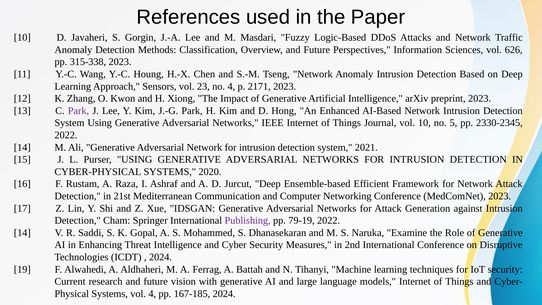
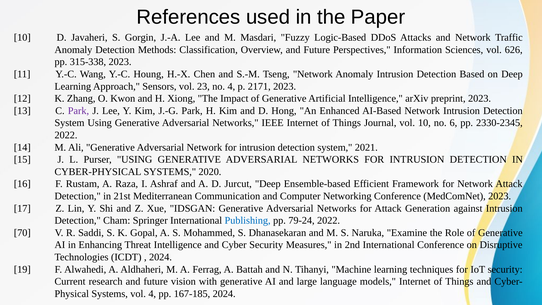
5: 5 -> 6
Publishing colour: purple -> blue
79-19: 79-19 -> 79-24
14 at (22, 233): 14 -> 70
